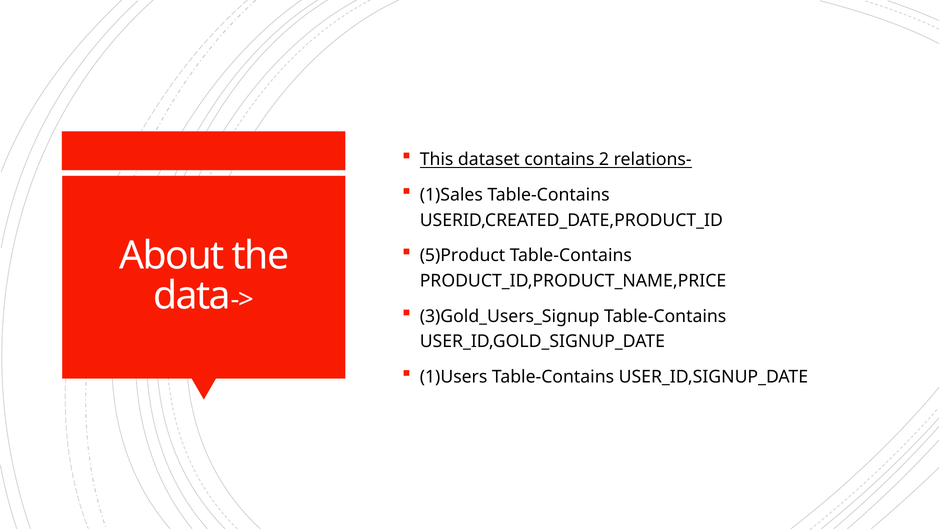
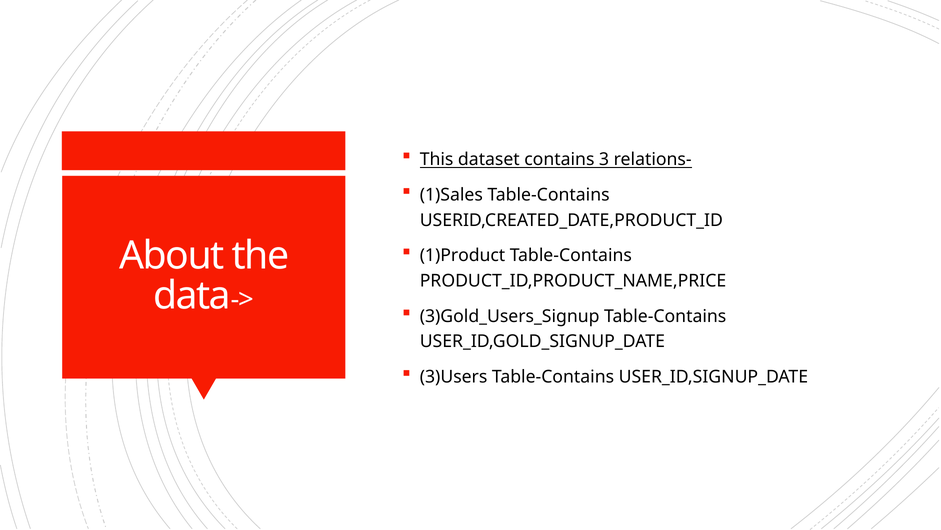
2: 2 -> 3
5)Product: 5)Product -> 1)Product
1)Users: 1)Users -> 3)Users
